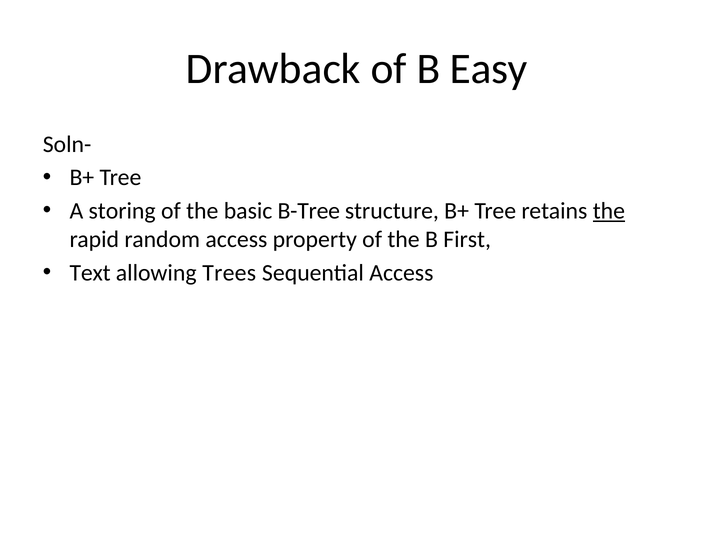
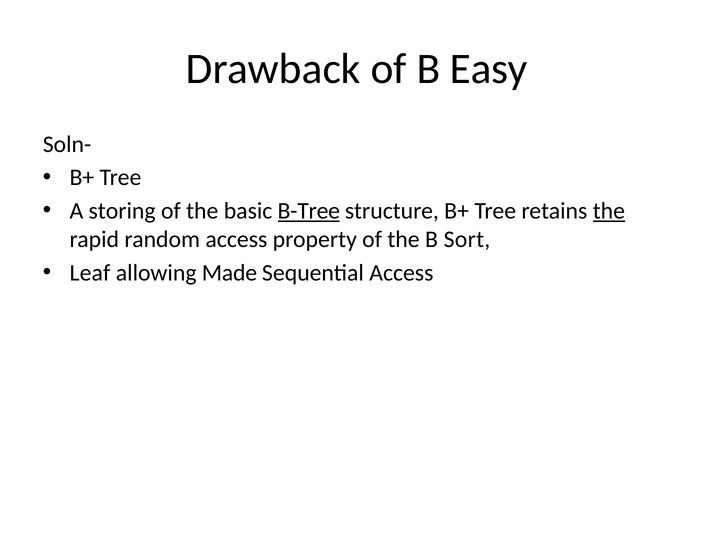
B-Tree underline: none -> present
First: First -> Sort
Text: Text -> Leaf
Trees: Trees -> Made
